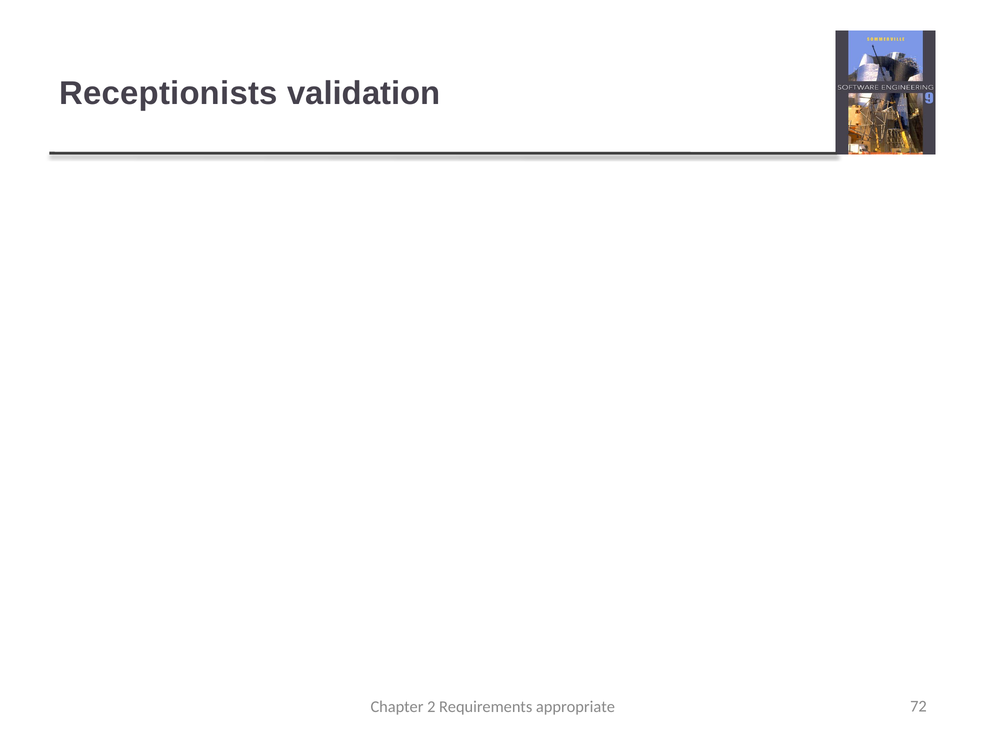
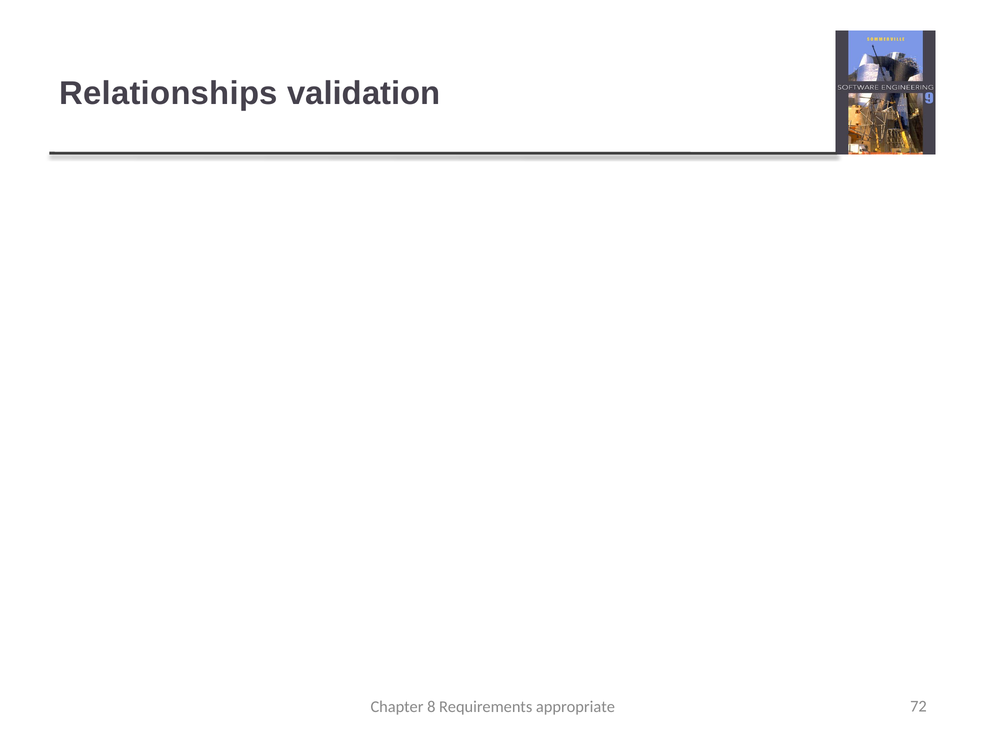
Receptionists: Receptionists -> Relationships
2: 2 -> 8
